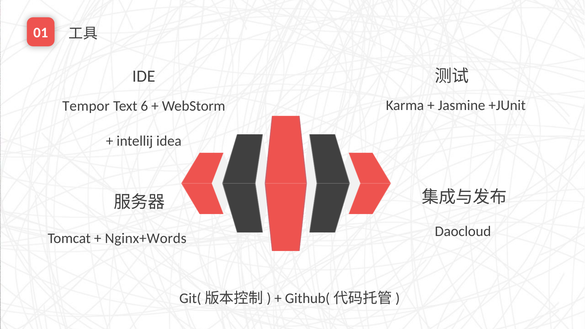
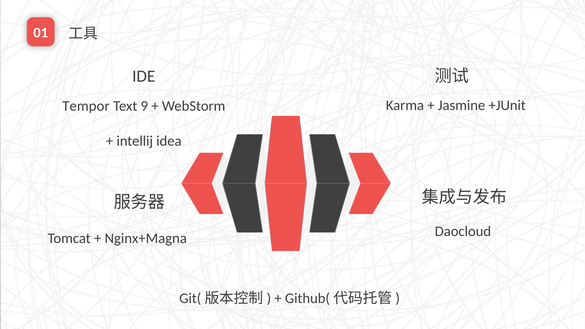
6: 6 -> 9
Nginx+Words: Nginx+Words -> Nginx+Magna
